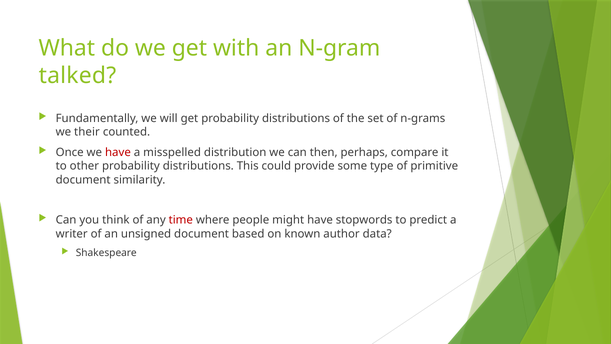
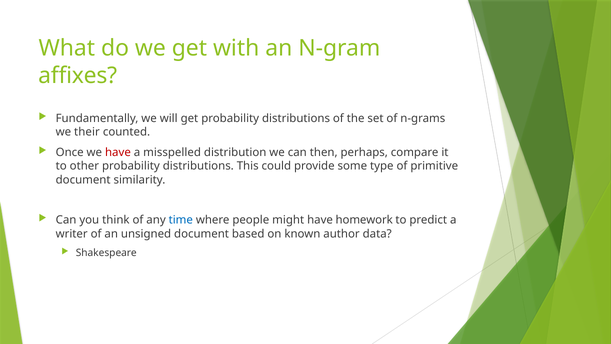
talked: talked -> affixes
time colour: red -> blue
stopwords: stopwords -> homework
